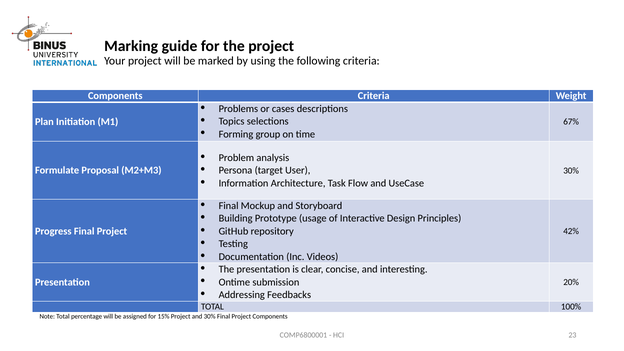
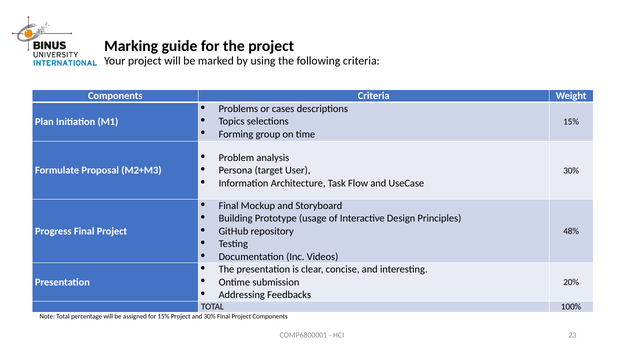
67% at (571, 122): 67% -> 15%
42%: 42% -> 48%
